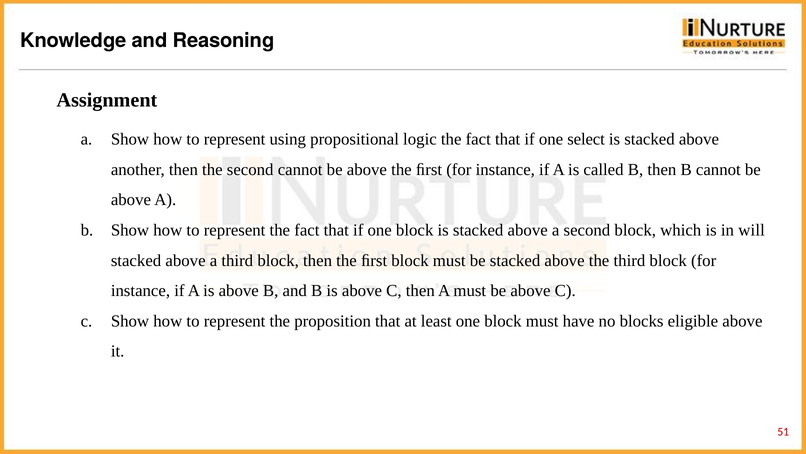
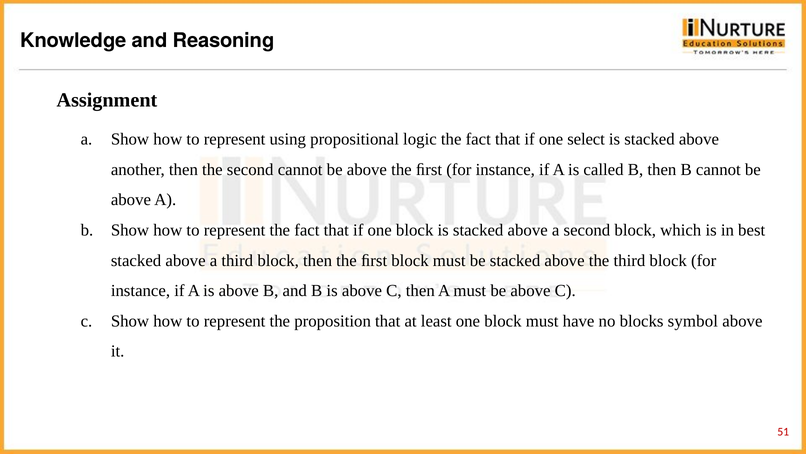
will: will -> best
eligible: eligible -> symbol
